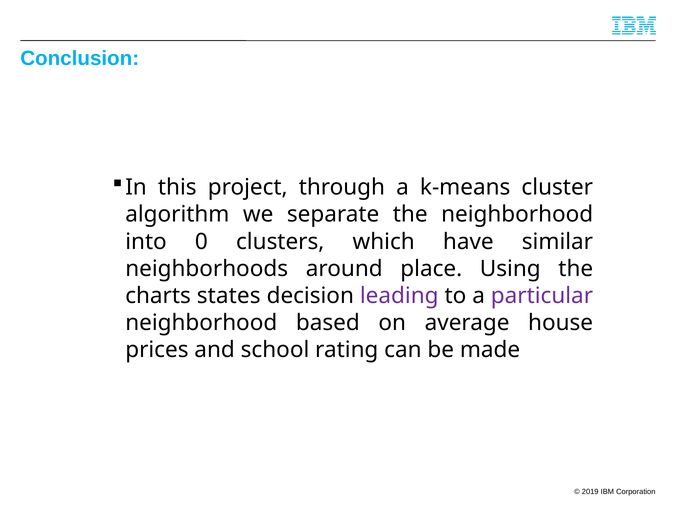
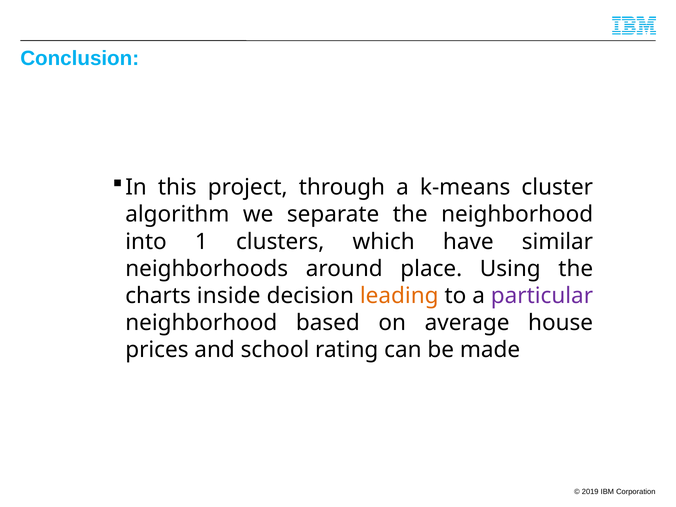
0: 0 -> 1
states: states -> inside
leading colour: purple -> orange
